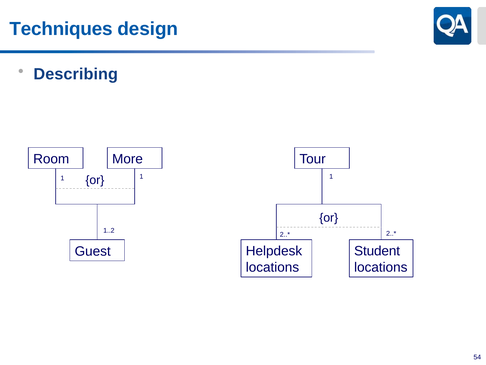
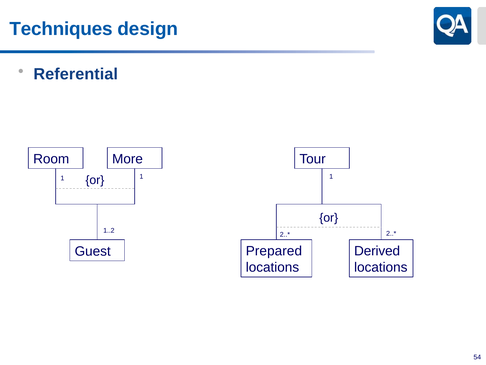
Describing: Describing -> Referential
Helpdesk: Helpdesk -> Prepared
Student: Student -> Derived
